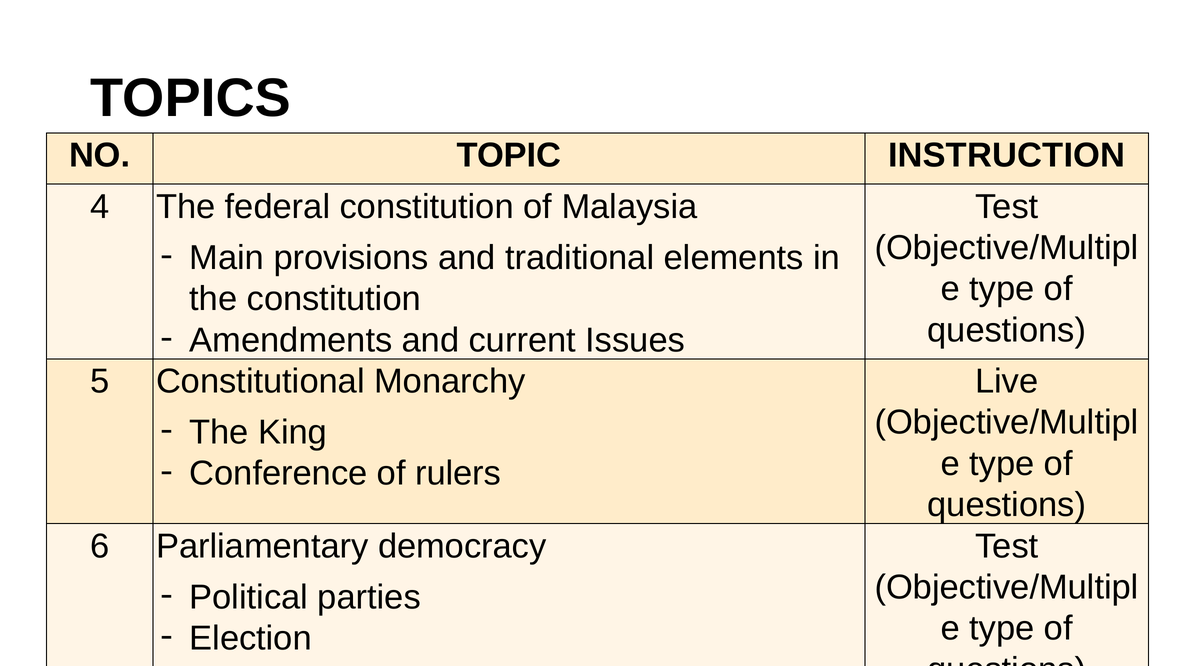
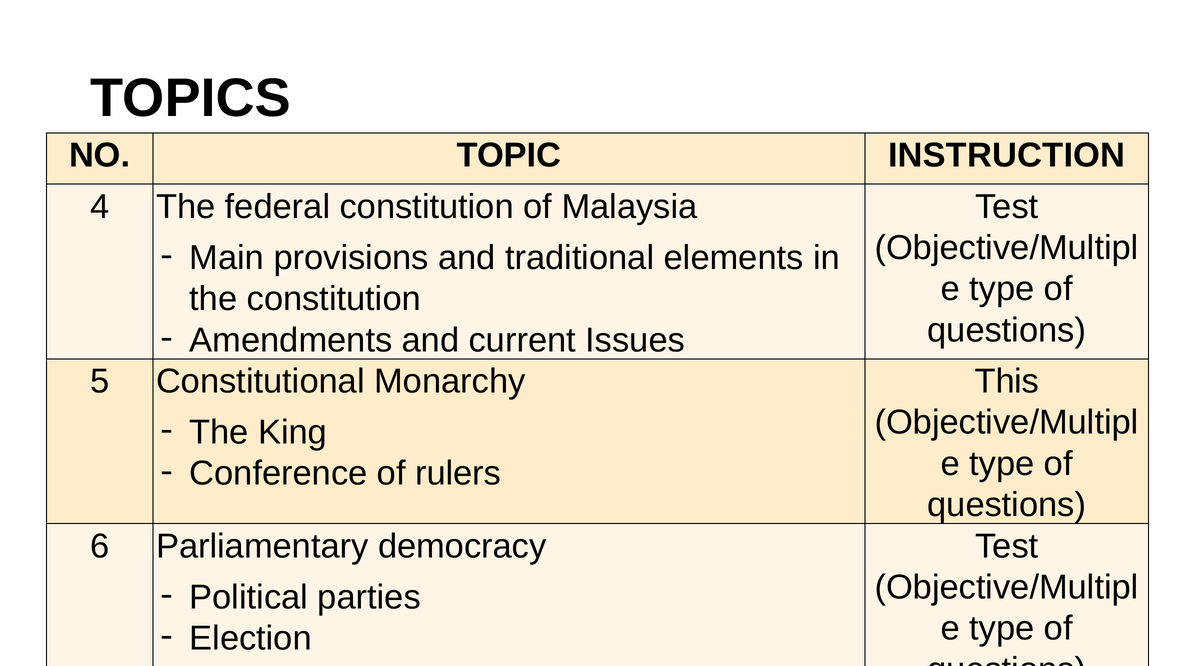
Live: Live -> This
